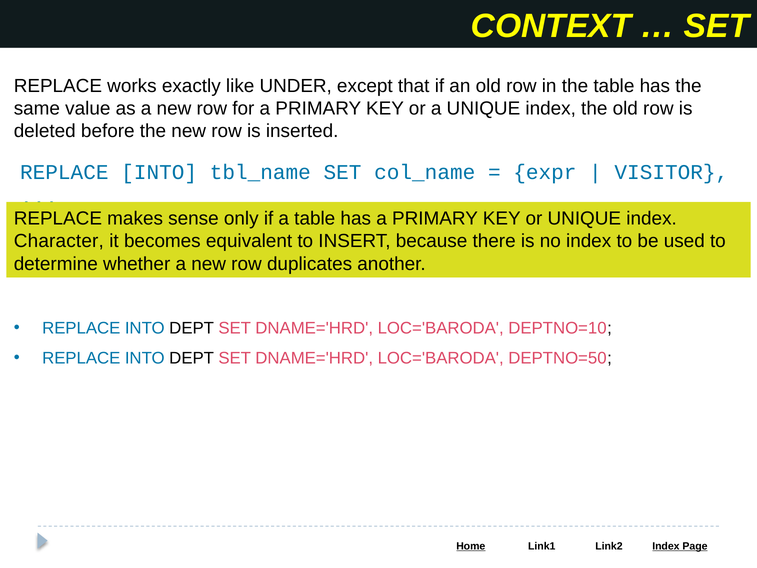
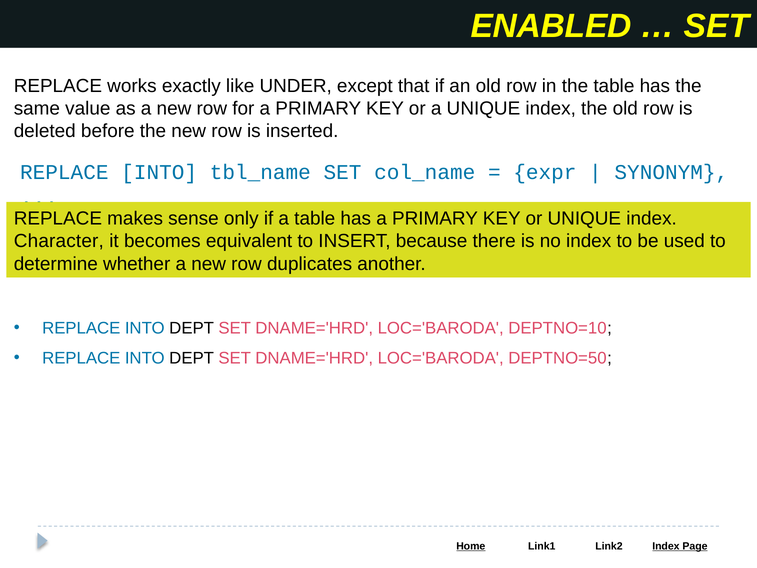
CONTEXT: CONTEXT -> ENABLED
VISITOR: VISITOR -> SYNONYM
